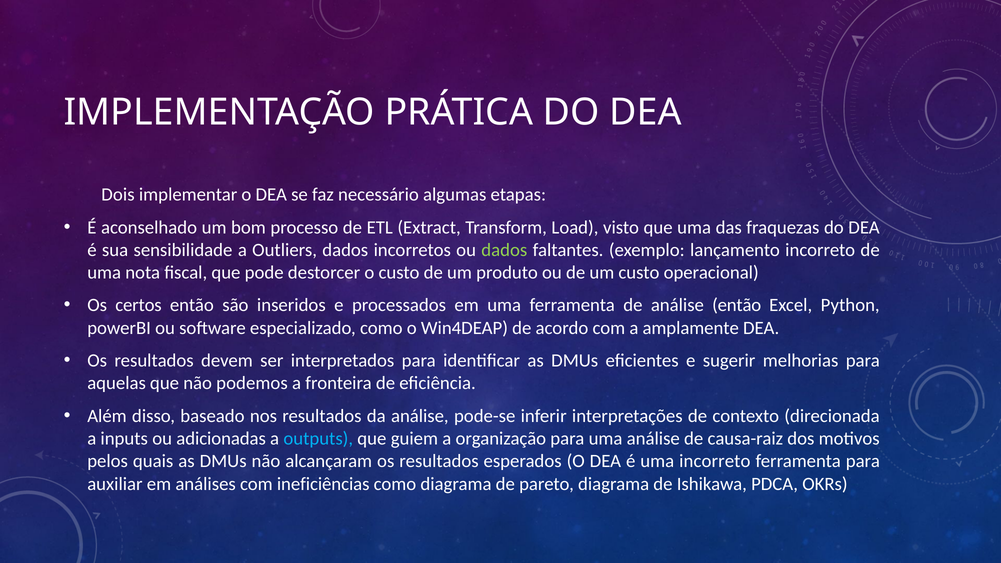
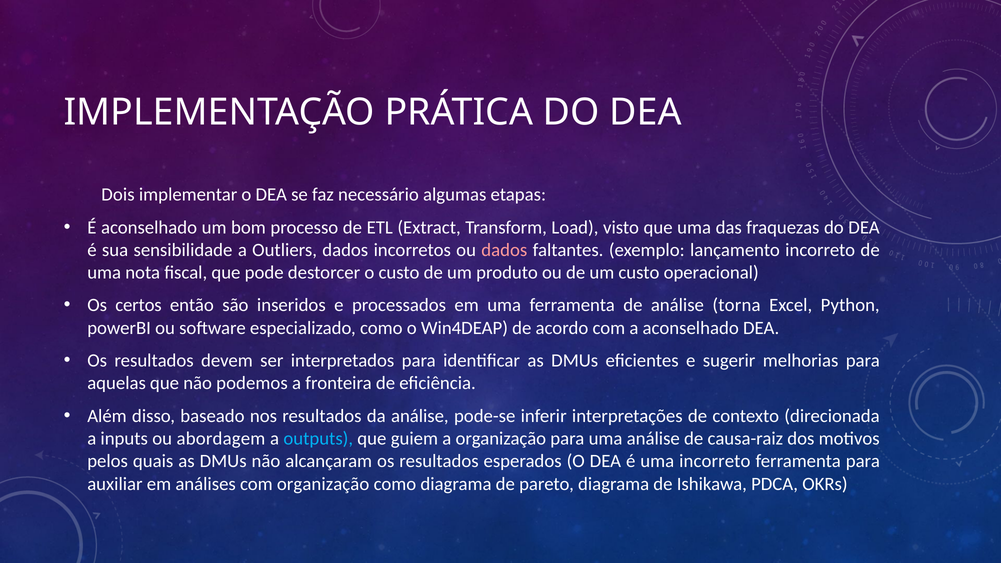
dados at (504, 250) colour: light green -> pink
análise então: então -> torna
a amplamente: amplamente -> aconselhado
adicionadas: adicionadas -> abordagem
com ineficiências: ineficiências -> organização
